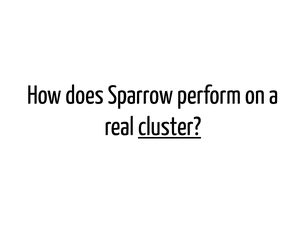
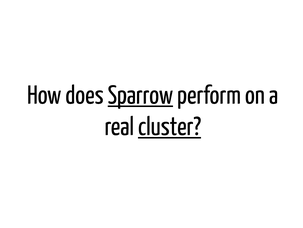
Sparrow underline: none -> present
